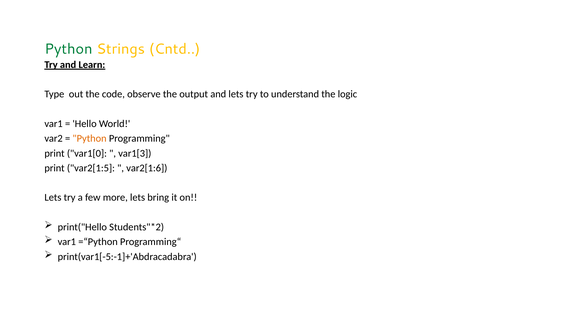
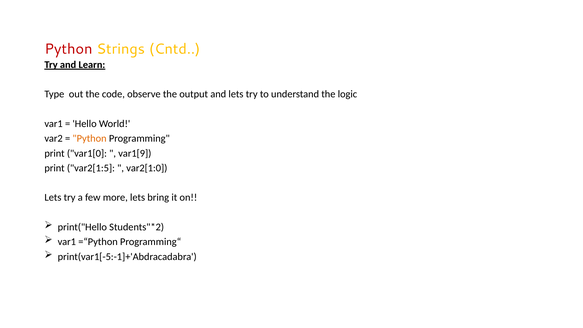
Python at (68, 49) colour: green -> red
var1[3: var1[3 -> var1[9
var2[1:6: var2[1:6 -> var2[1:0
